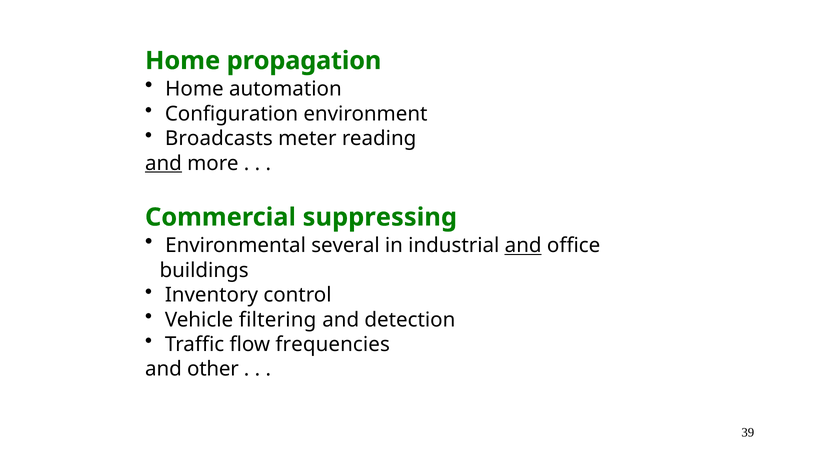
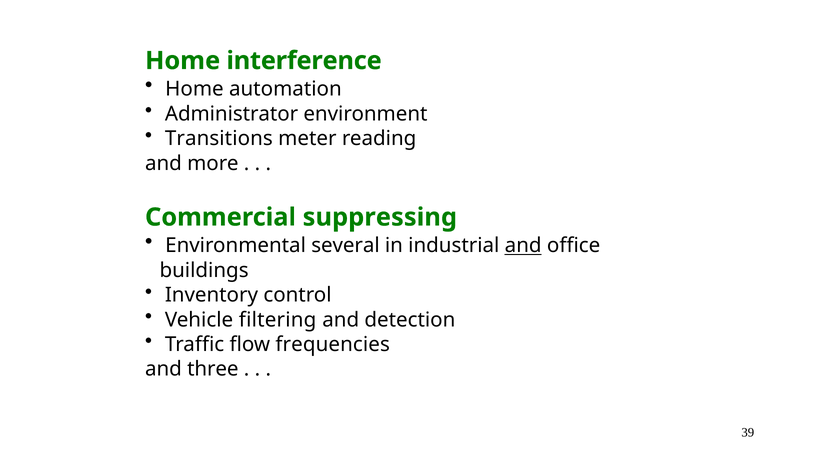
propagation: propagation -> interference
Configuration: Configuration -> Administrator
Broadcasts: Broadcasts -> Transitions
and at (163, 163) underline: present -> none
other: other -> three
